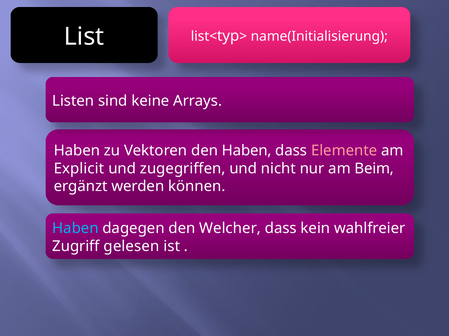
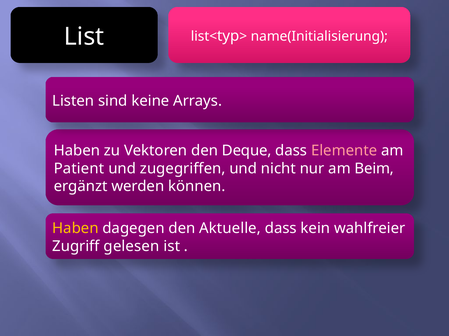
den Haben: Haben -> Deque
Explicit: Explicit -> Patient
Haben at (75, 229) colour: light blue -> yellow
Welcher: Welcher -> Aktuelle
